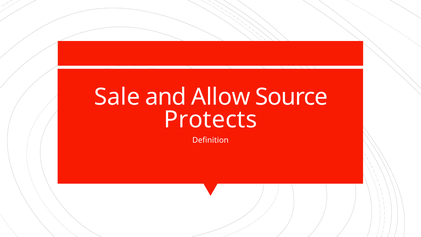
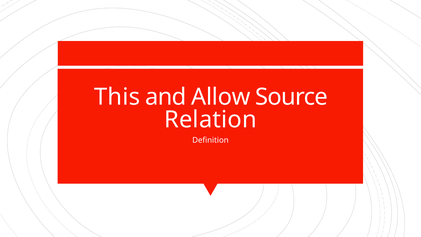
Sale: Sale -> This
Protects: Protects -> Relation
